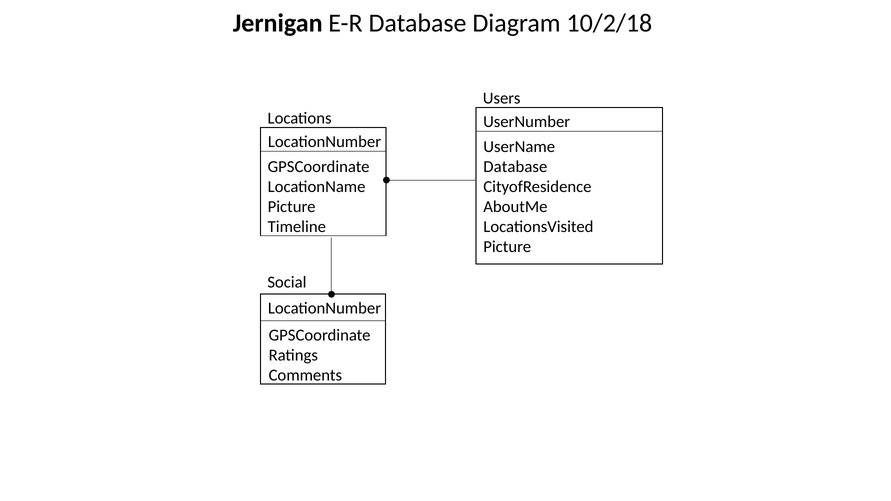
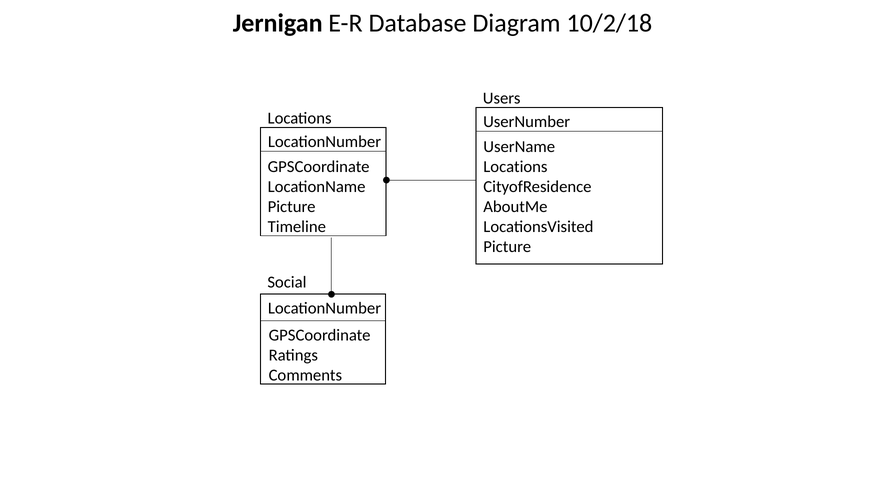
Database at (515, 167): Database -> Locations
